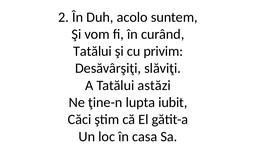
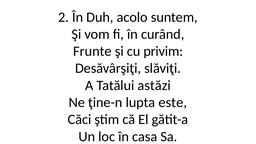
Tatălui at (92, 51): Tatălui -> Frunte
iubit: iubit -> este
